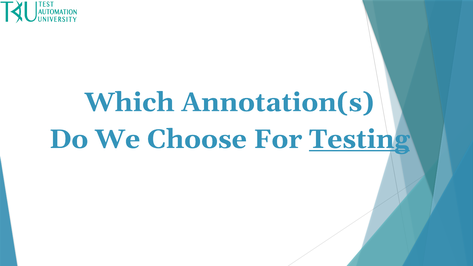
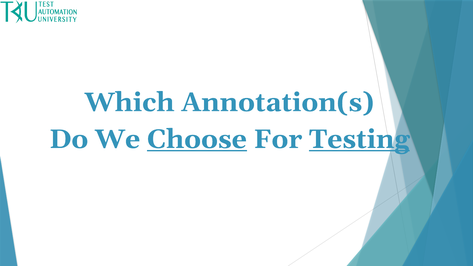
Choose underline: none -> present
